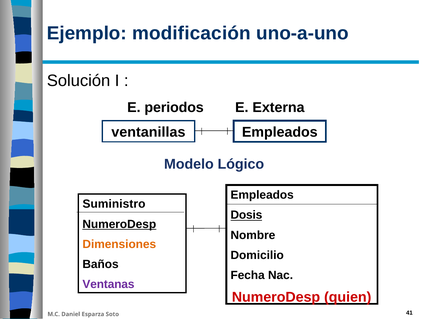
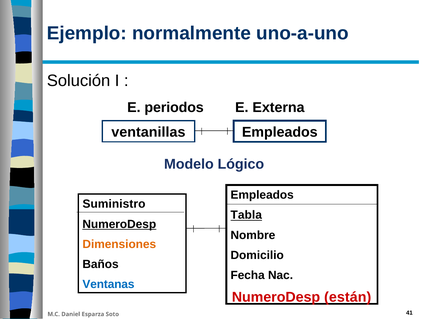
modificación: modificación -> normalmente
Dosis: Dosis -> Tabla
Ventanas colour: purple -> blue
quien: quien -> están
